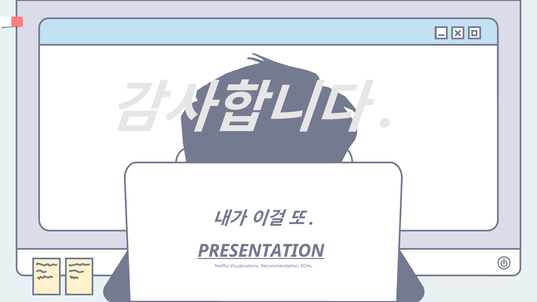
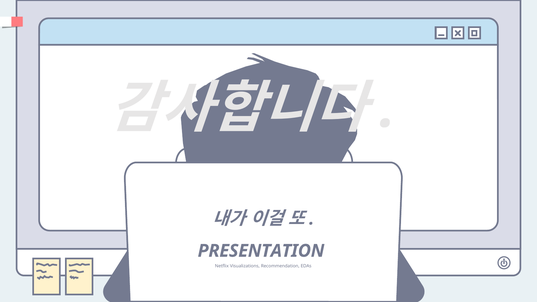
PRESENTATION underline: present -> none
